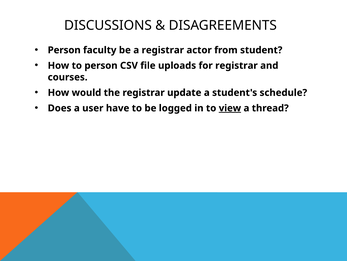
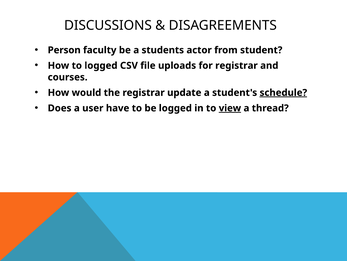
a registrar: registrar -> students
to person: person -> logged
schedule underline: none -> present
